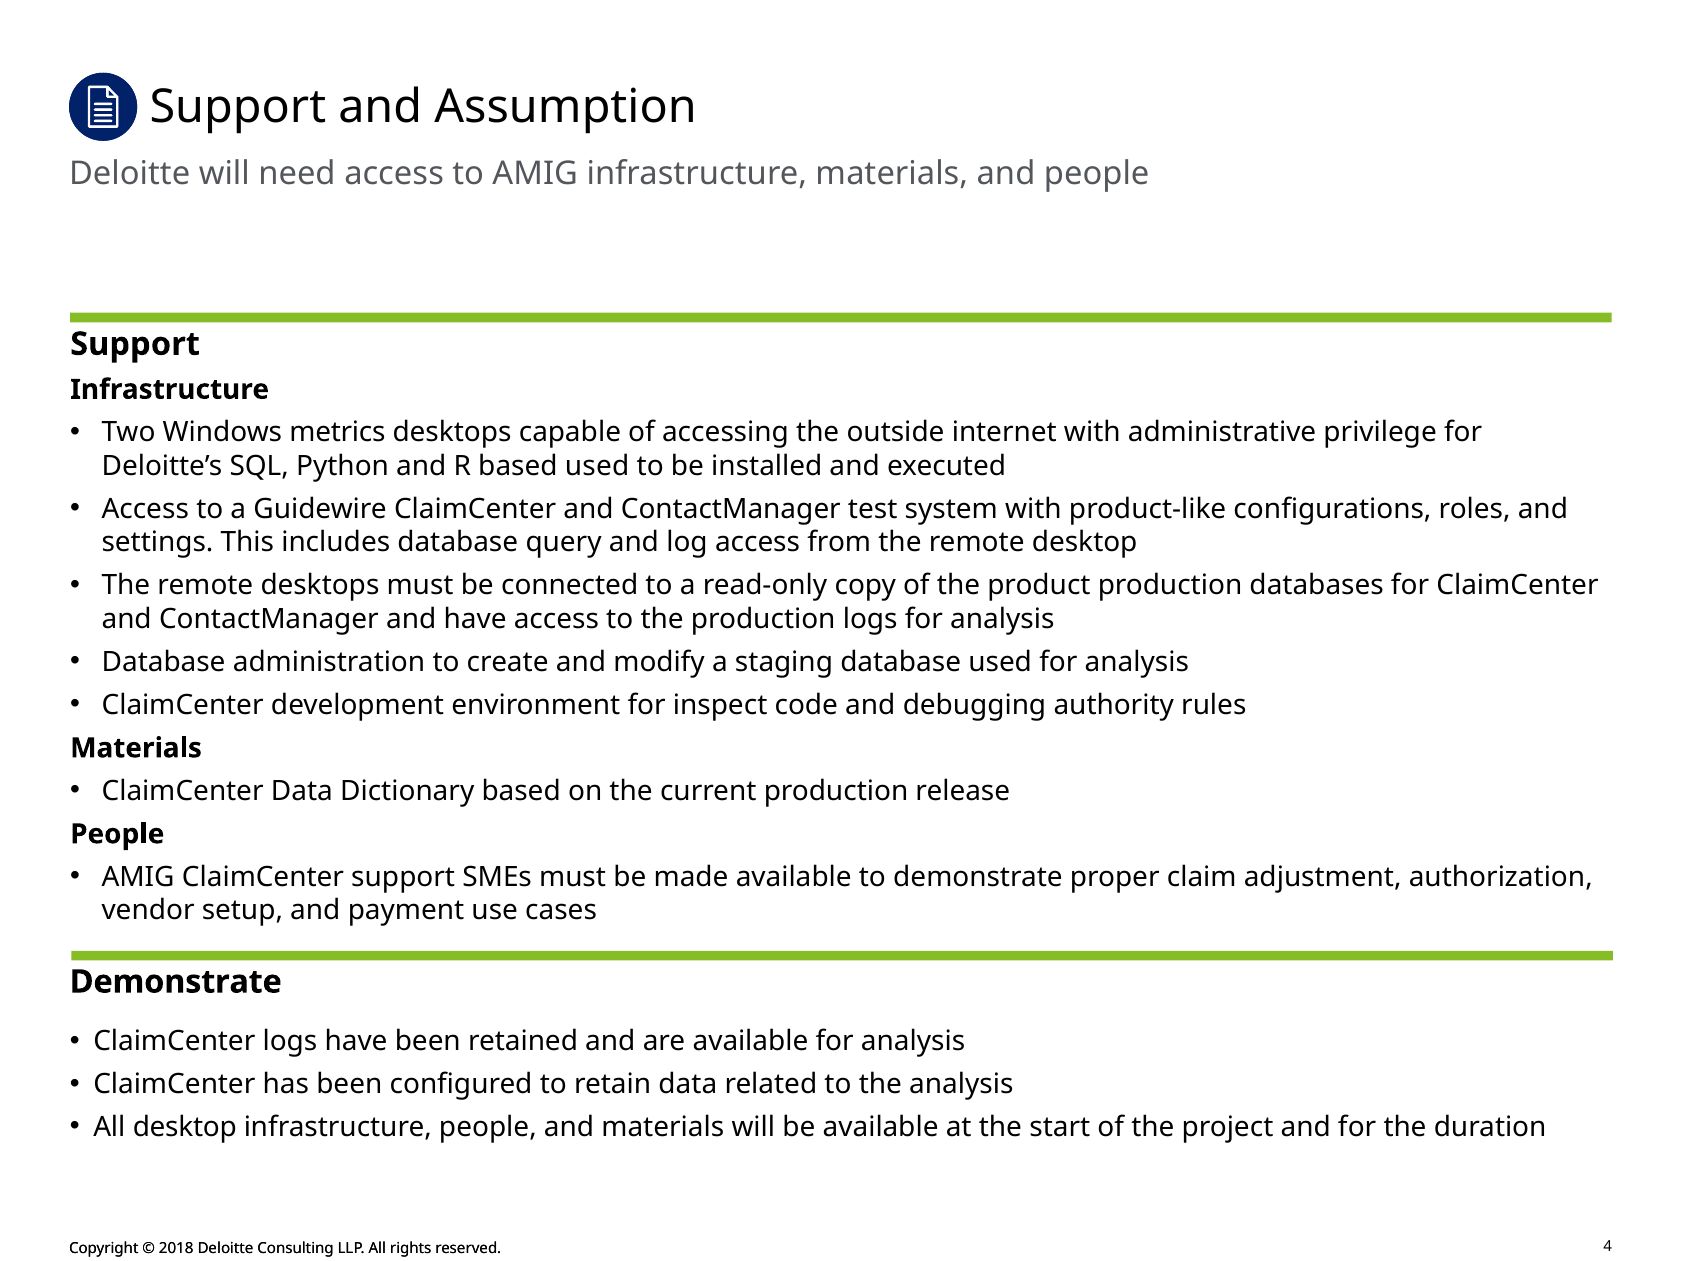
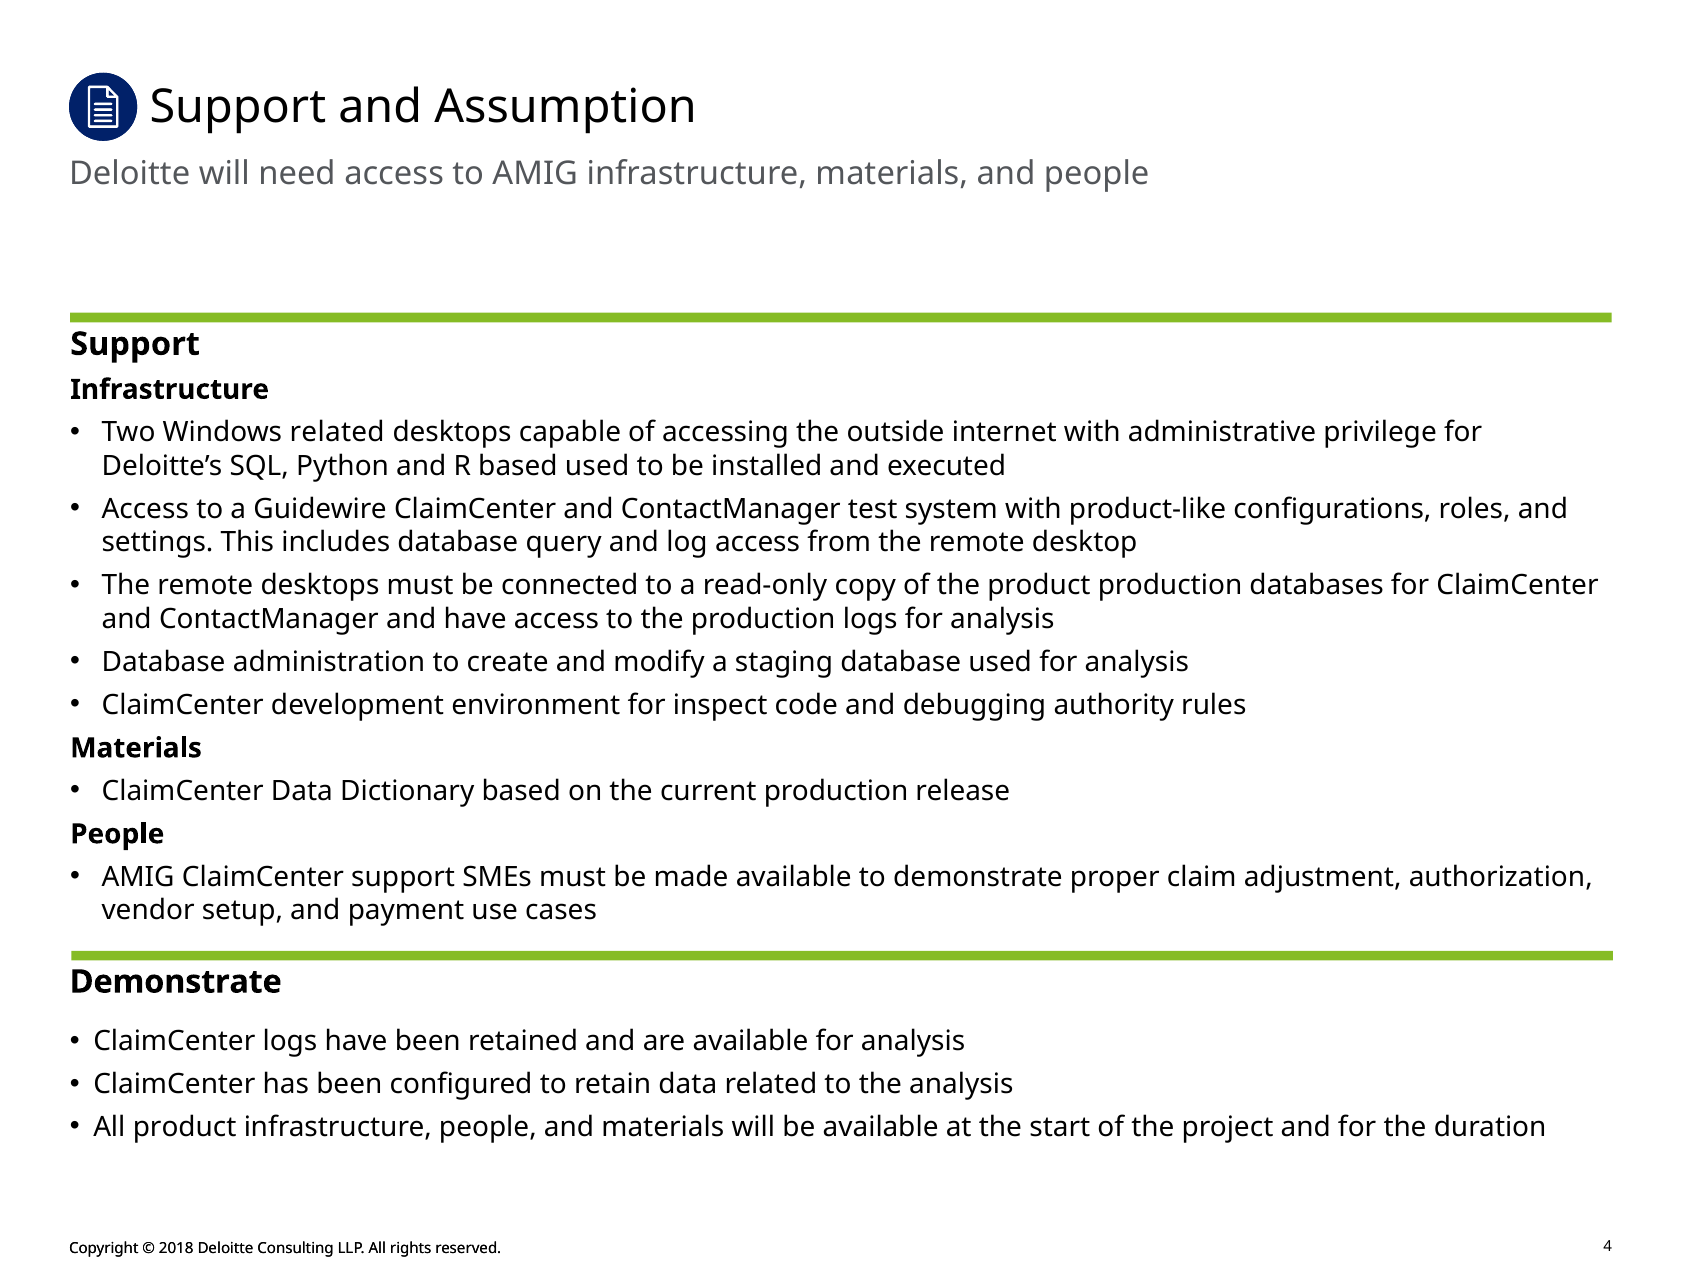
Windows metrics: metrics -> related
All desktop: desktop -> product
